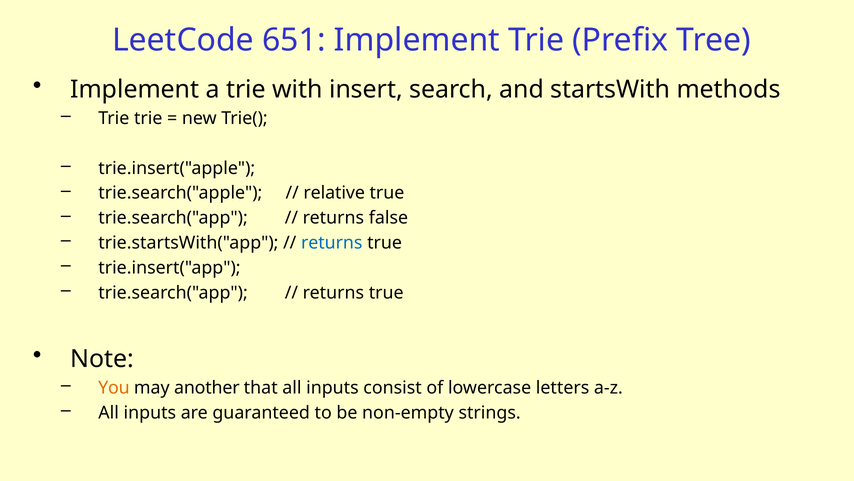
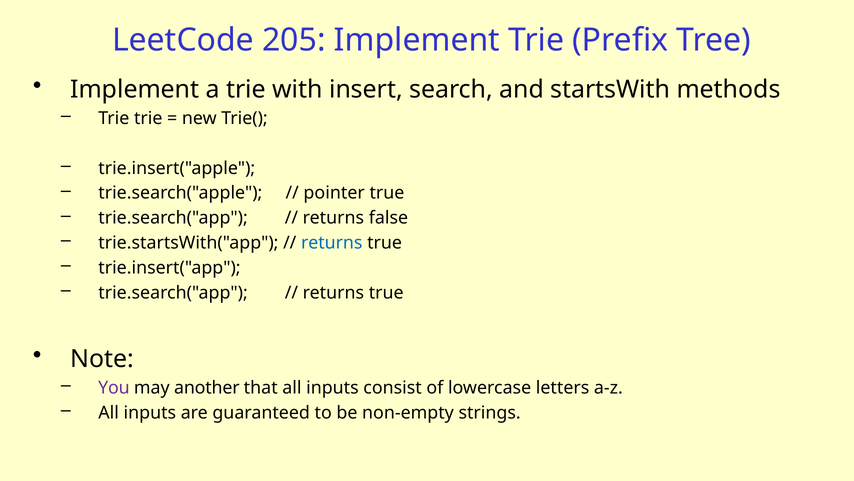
651: 651 -> 205
relative: relative -> pointer
You colour: orange -> purple
